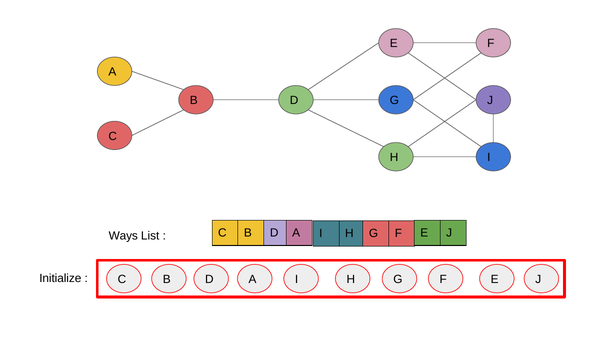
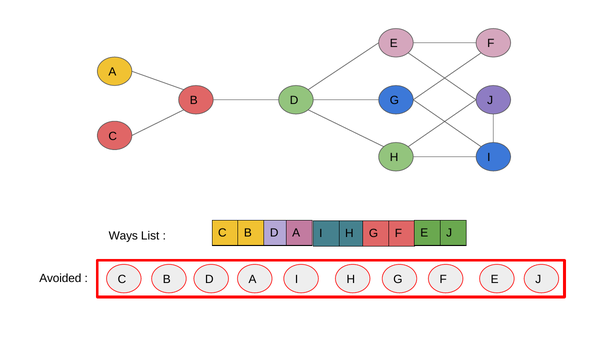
Initialize: Initialize -> Avoided
